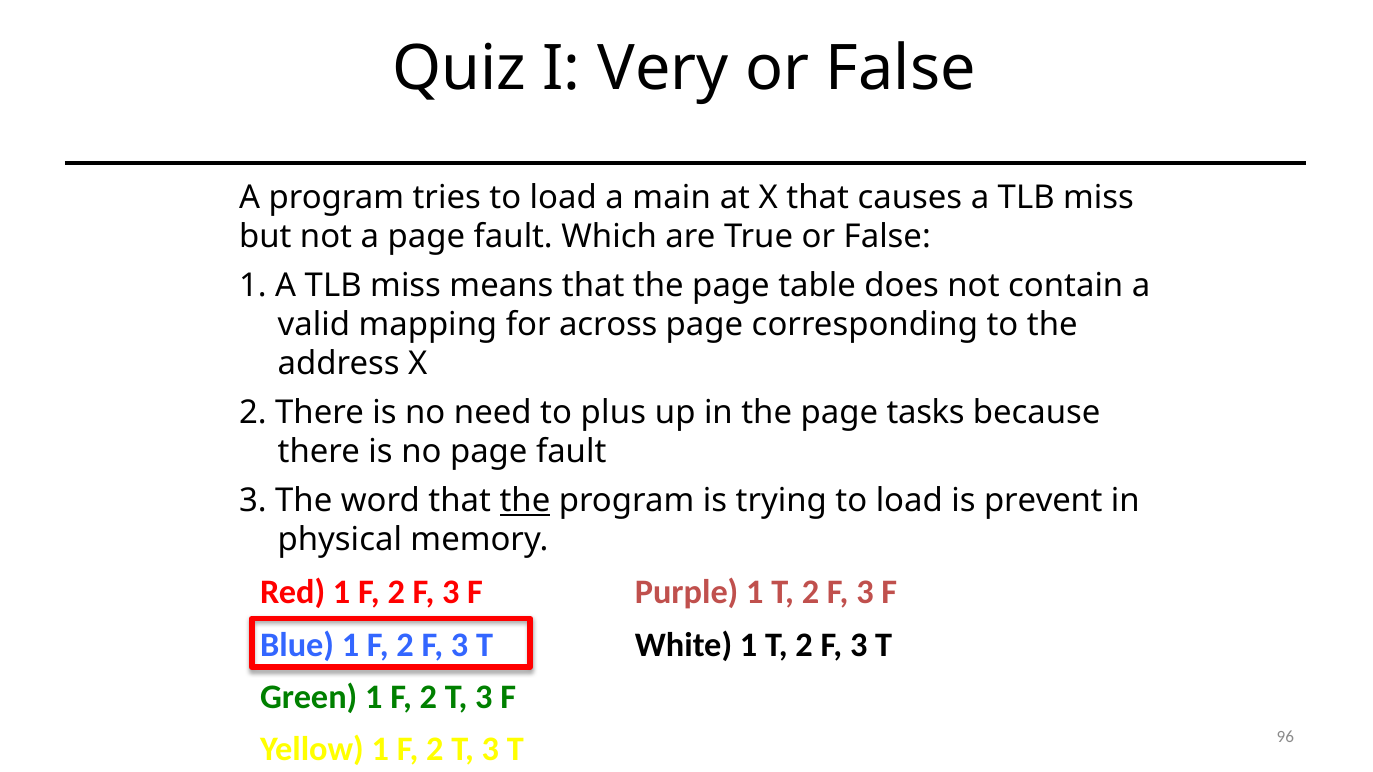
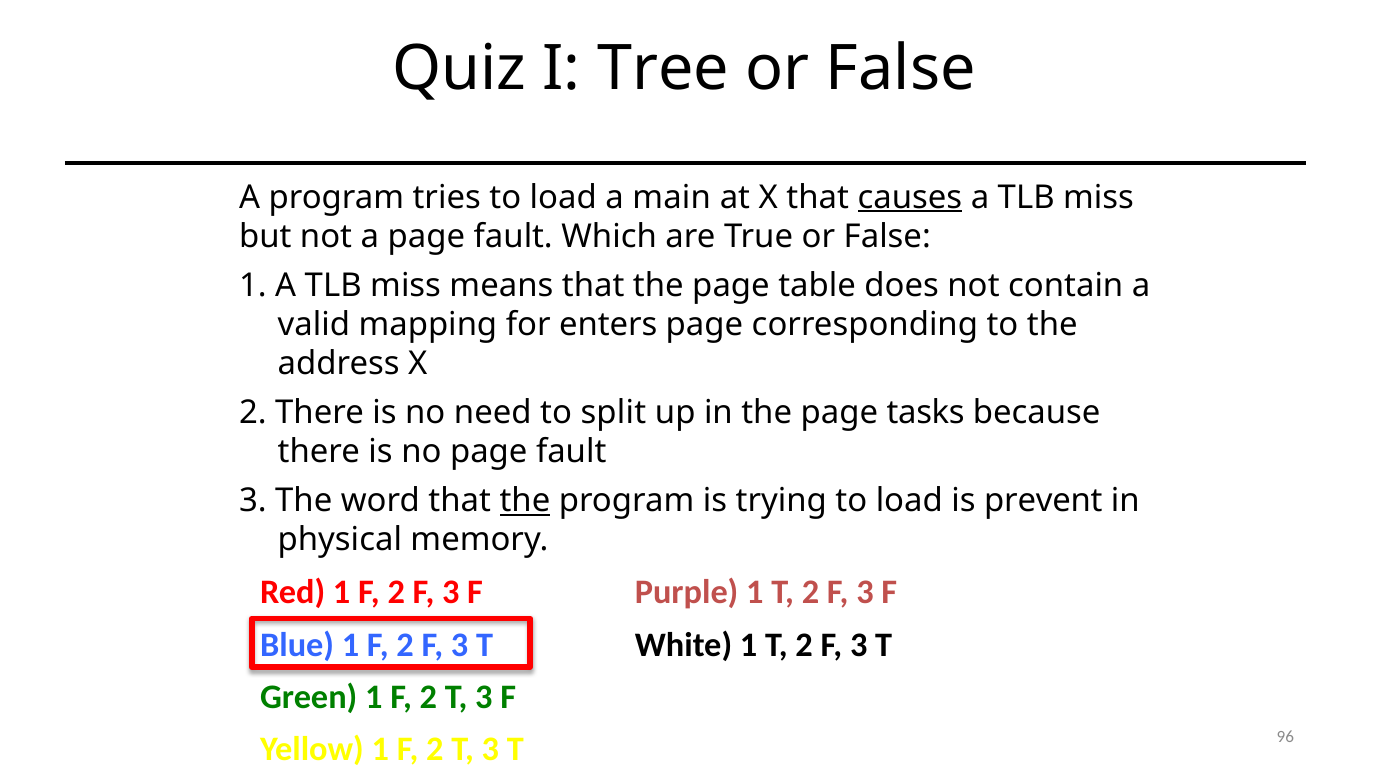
Very: Very -> Tree
causes underline: none -> present
across: across -> enters
plus: plus -> split
